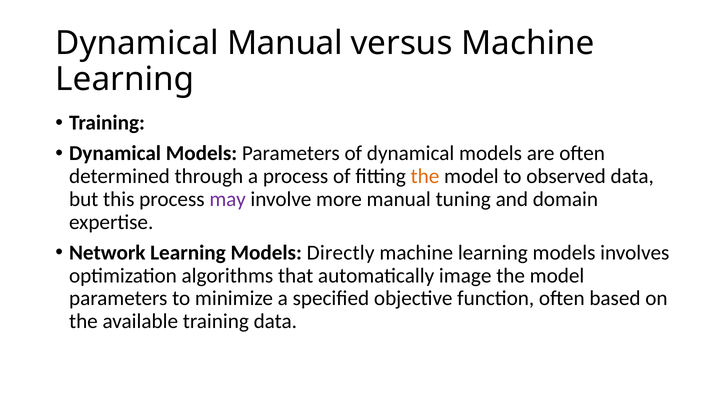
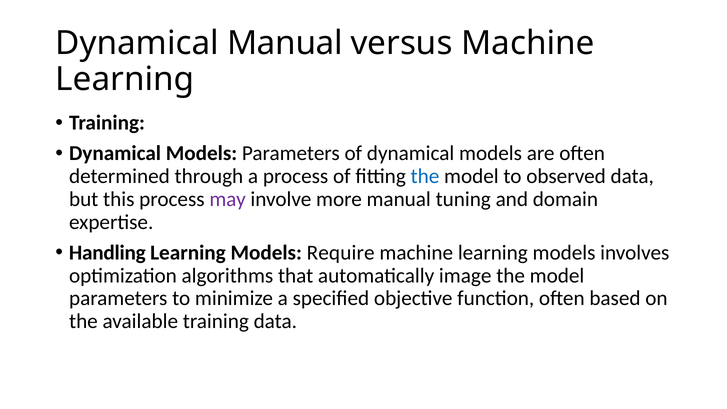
the at (425, 176) colour: orange -> blue
Network: Network -> Handling
Directly: Directly -> Require
